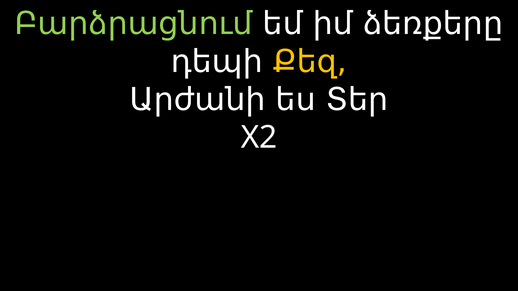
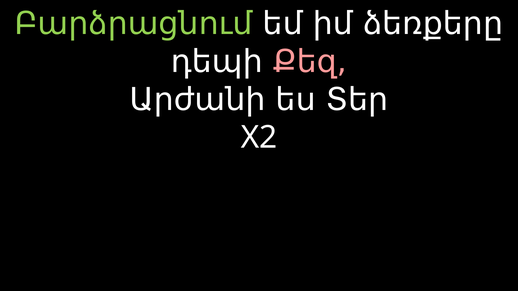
Քեզ colour: yellow -> pink
